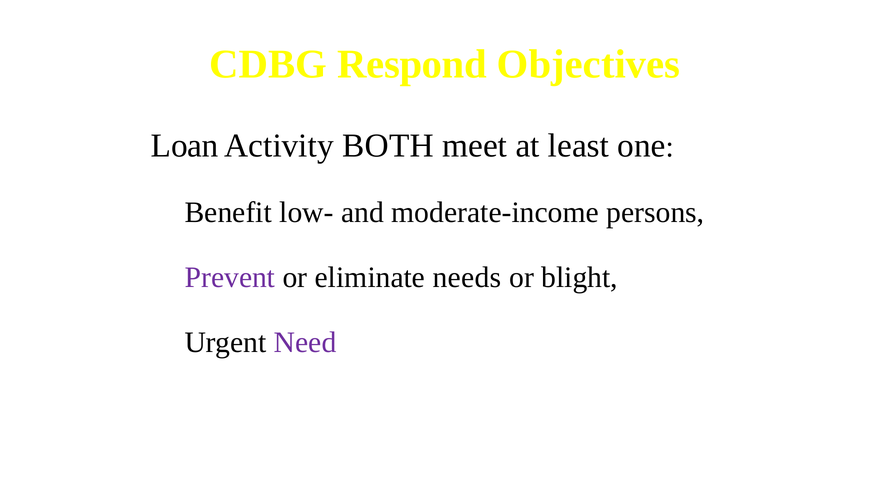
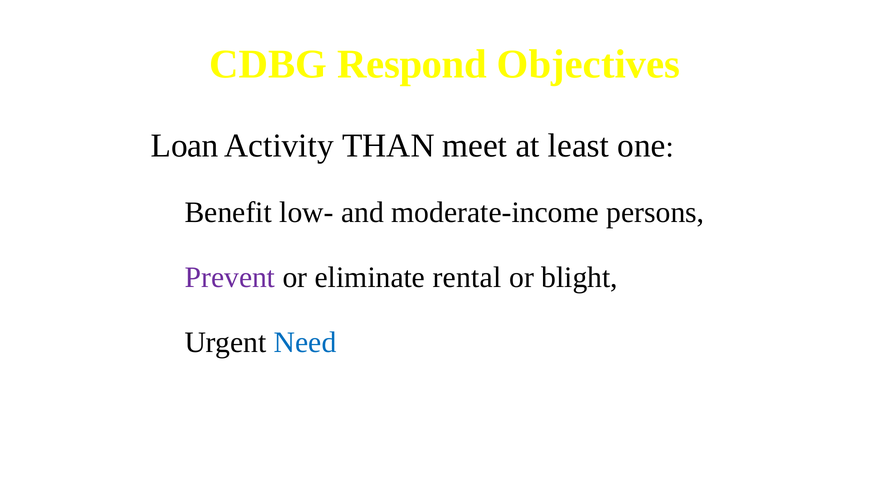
BOTH: BOTH -> THAN
needs: needs -> rental
Need colour: purple -> blue
